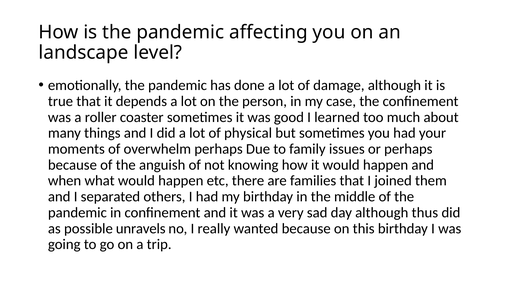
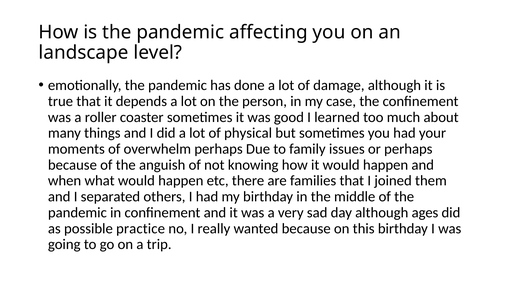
thus: thus -> ages
unravels: unravels -> practice
